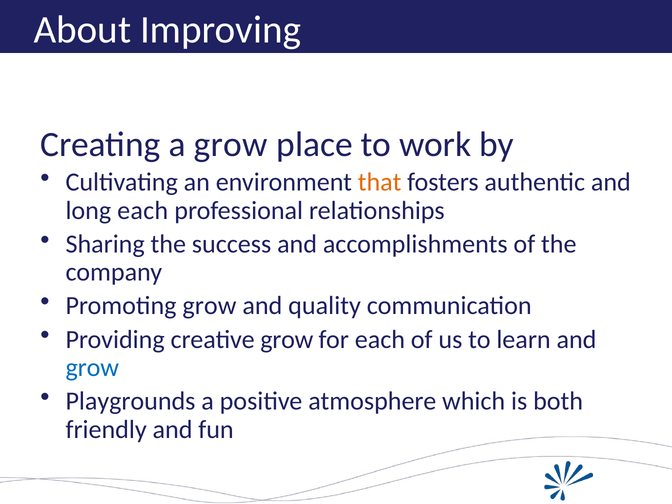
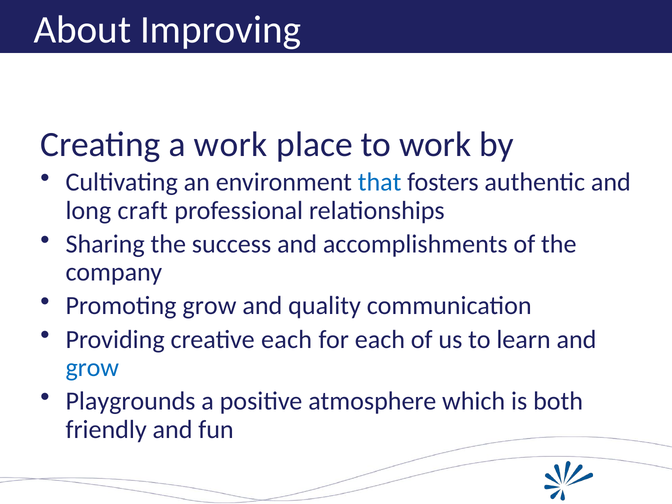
a grow: grow -> work
that colour: orange -> blue
long each: each -> craft
creative grow: grow -> each
